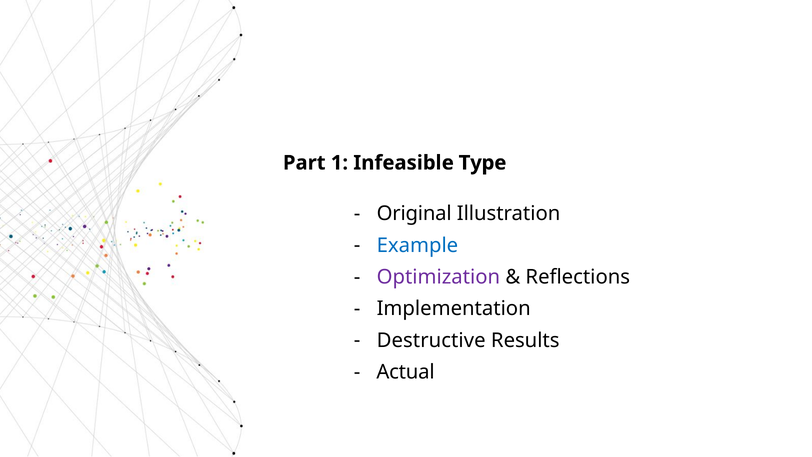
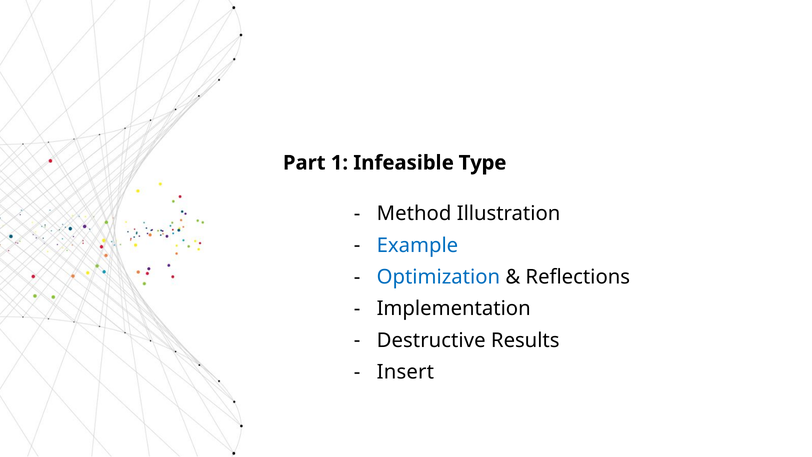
Original: Original -> Method
Optimization colour: purple -> blue
Actual: Actual -> Insert
